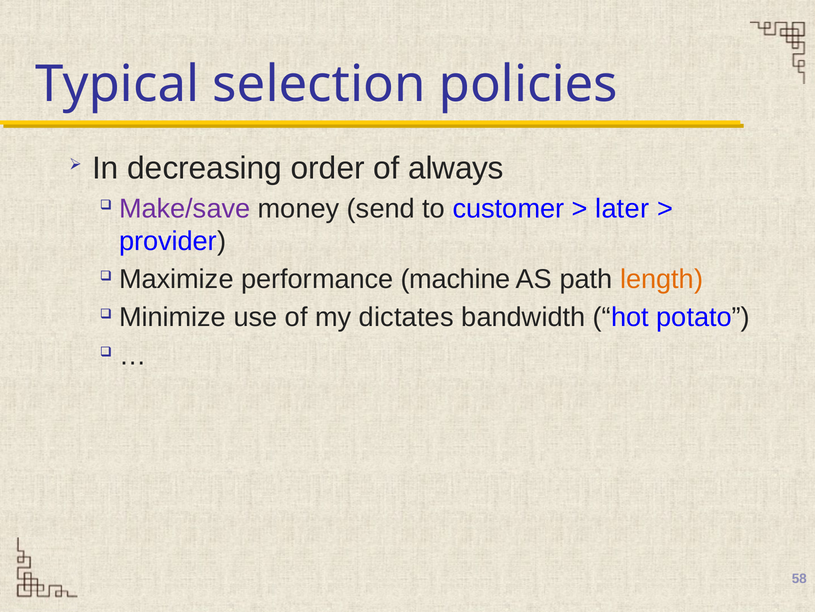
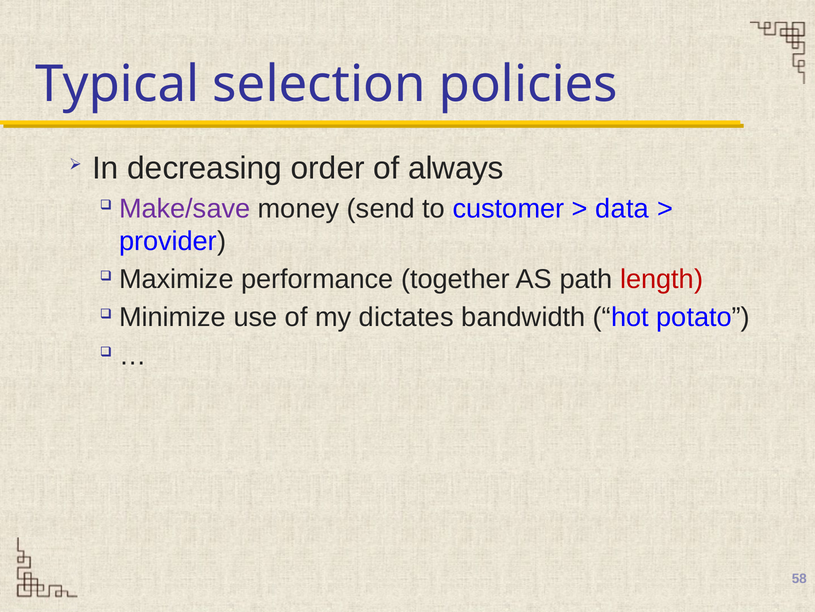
later: later -> data
machine: machine -> together
length colour: orange -> red
